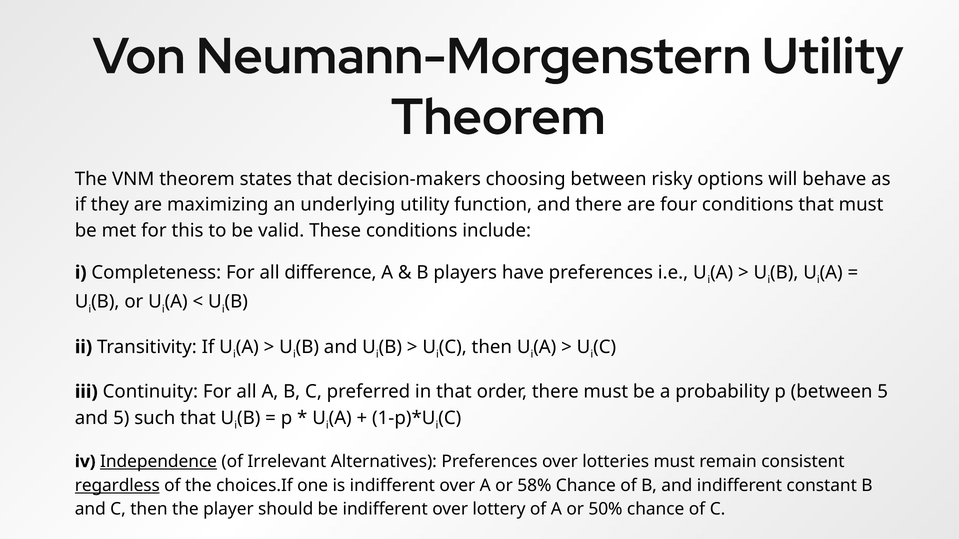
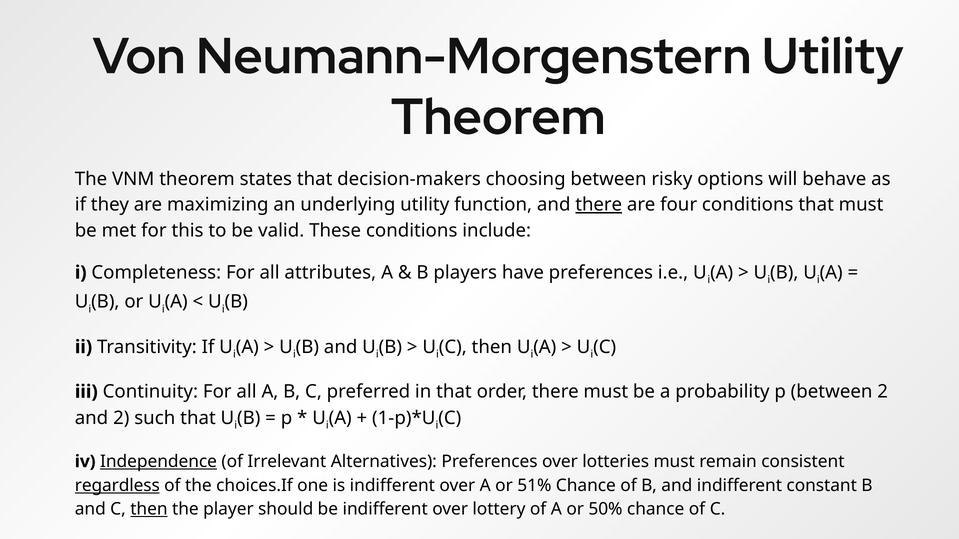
there at (599, 205) underline: none -> present
difference: difference -> attributes
between 5: 5 -> 2
and 5: 5 -> 2
58%: 58% -> 51%
then at (149, 510) underline: none -> present
